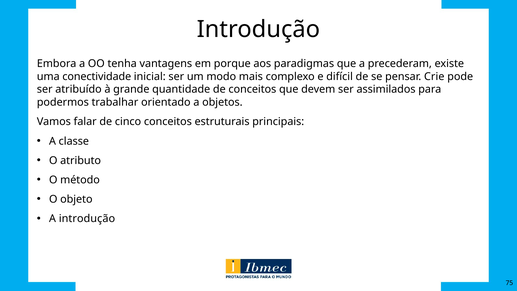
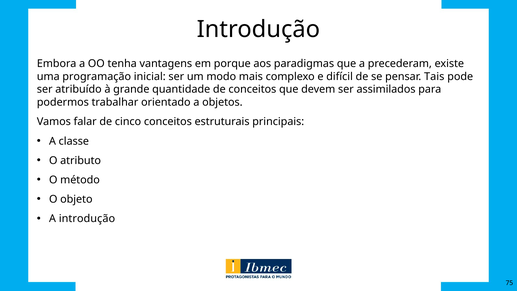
conectividade: conectividade -> programação
Crie: Crie -> Tais
